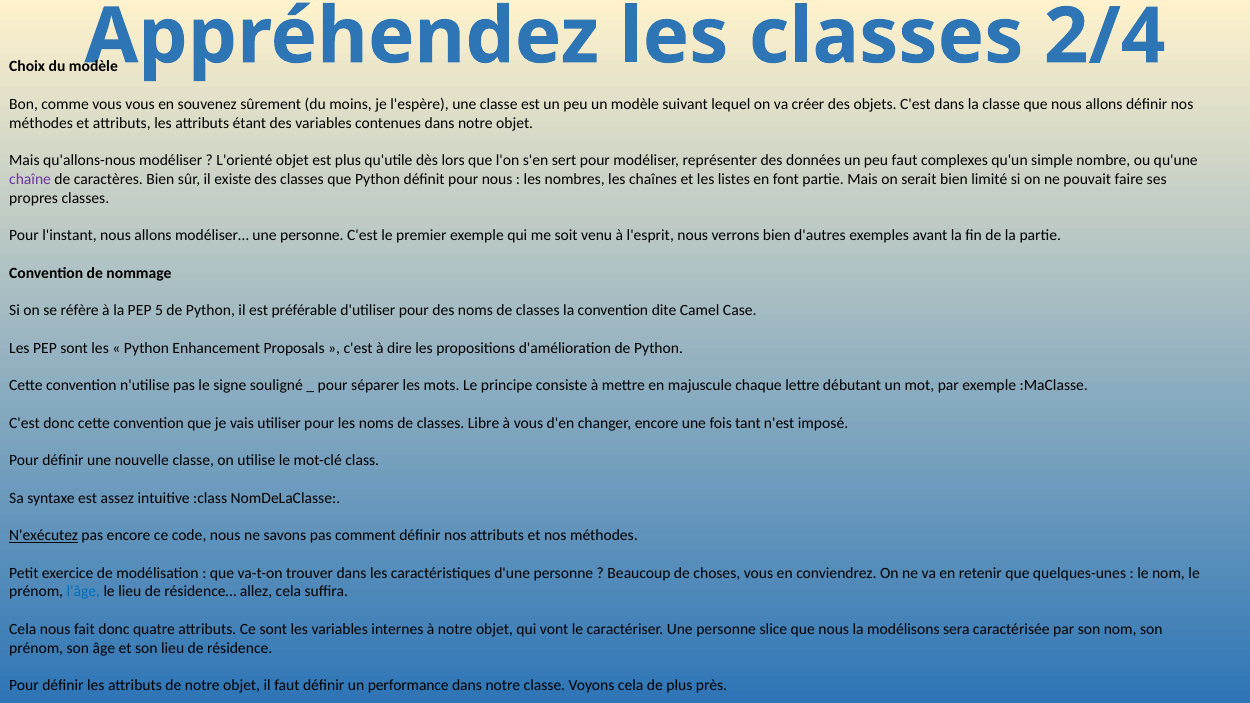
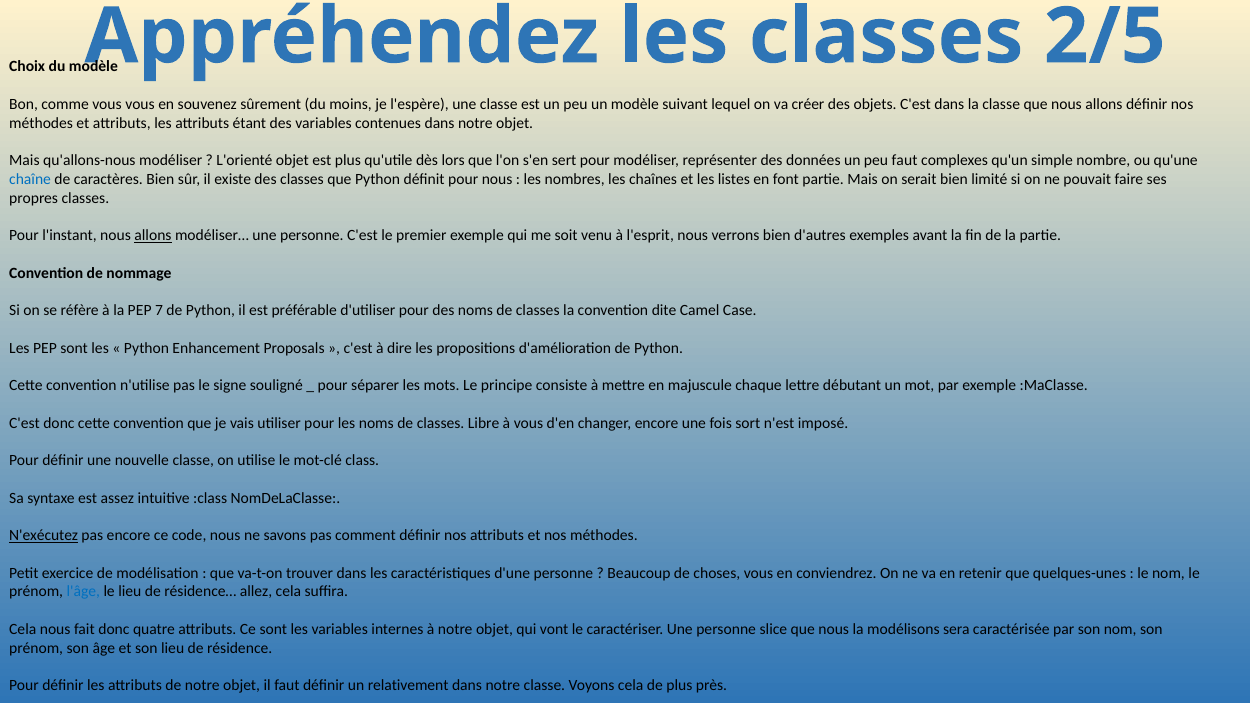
2/4: 2/4 -> 2/5
chaîne colour: purple -> blue
allons at (153, 236) underline: none -> present
5: 5 -> 7
tant: tant -> sort
performance: performance -> relativement
